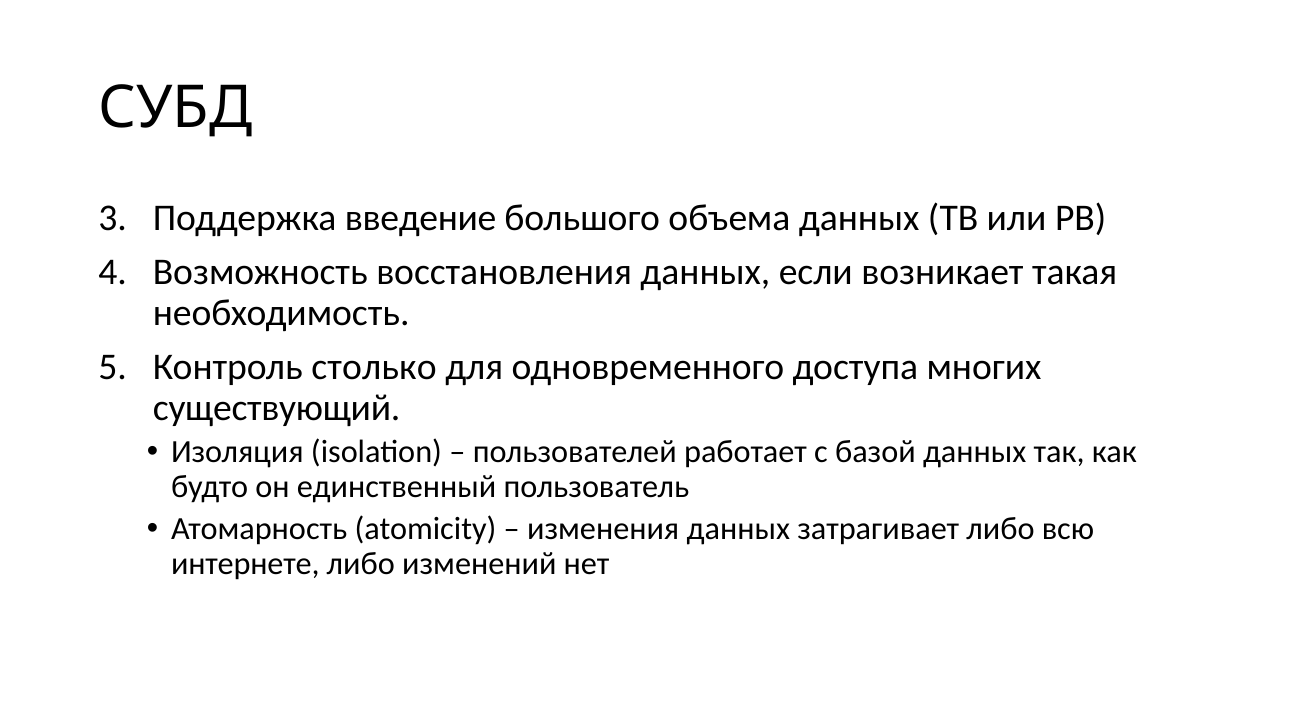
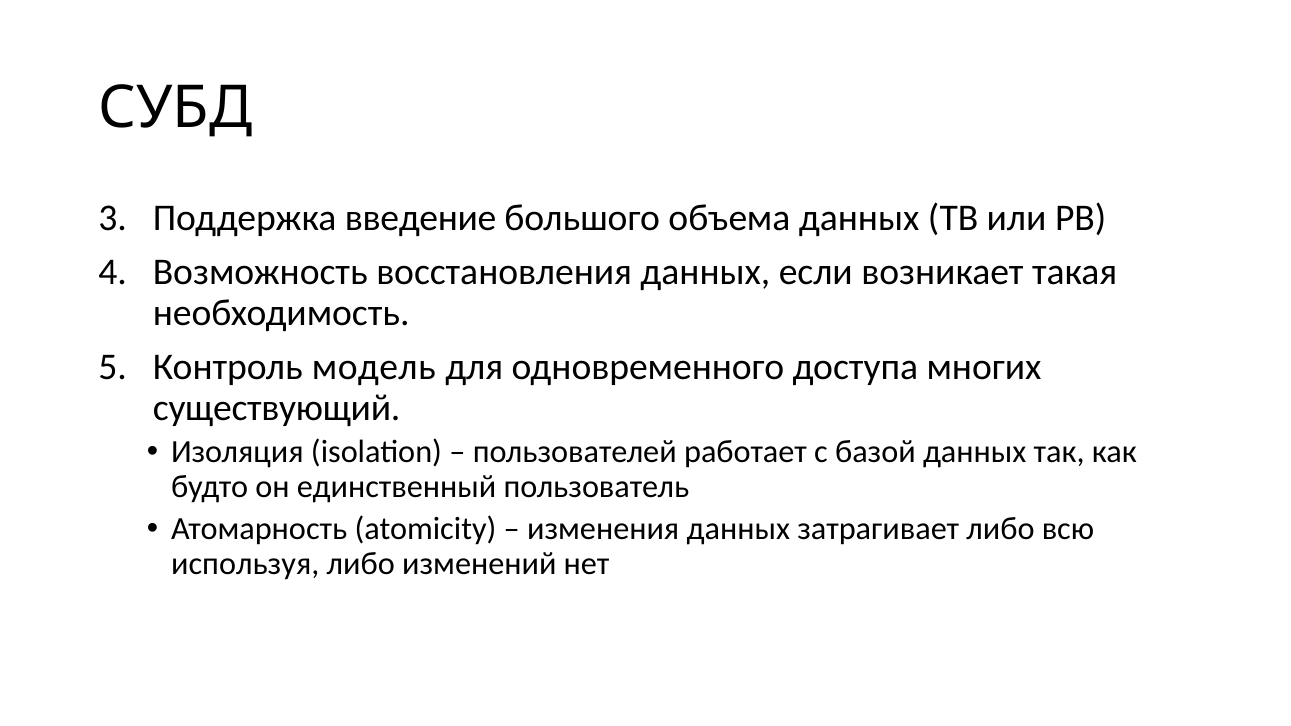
столько: столько -> модель
интернете: интернете -> используя
